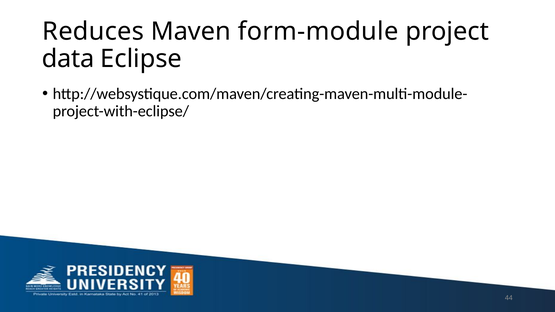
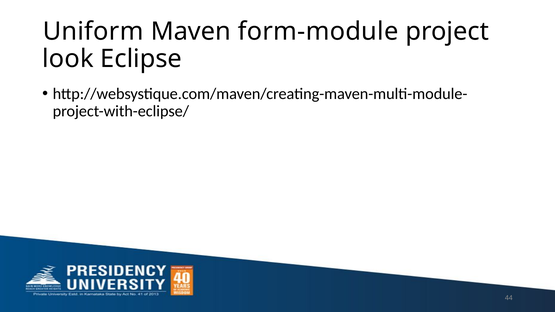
Reduces: Reduces -> Uniform
data: data -> look
